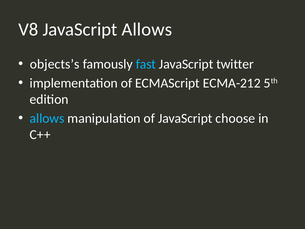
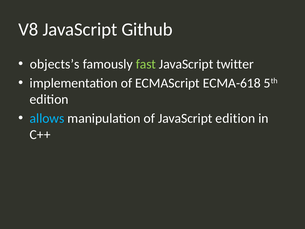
JavaScript Allows: Allows -> Github
fast colour: light blue -> light green
ECMA-212: ECMA-212 -> ECMA-618
JavaScript choose: choose -> edition
